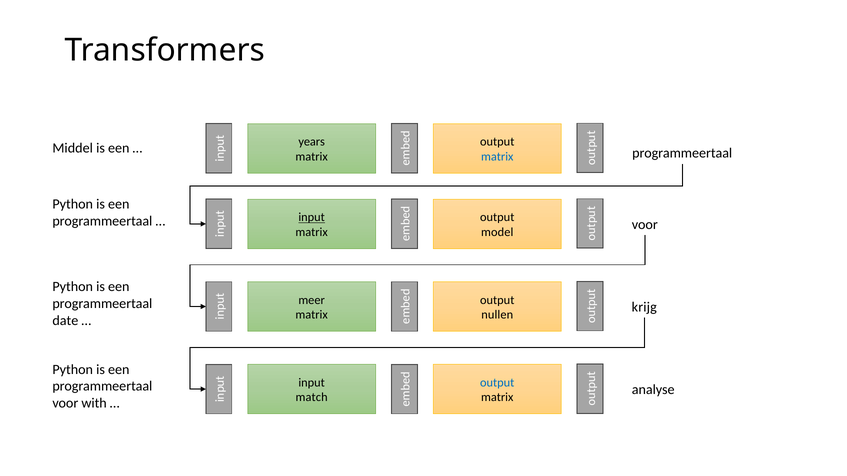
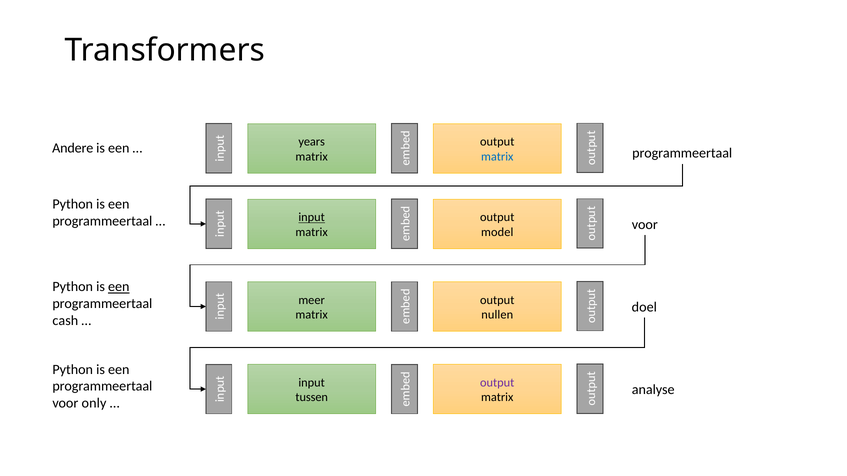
Middel: Middel -> Andere
een at (119, 287) underline: none -> present
krijg: krijg -> doel
date: date -> cash
output at (497, 383) colour: blue -> purple
match: match -> tussen
with: with -> only
